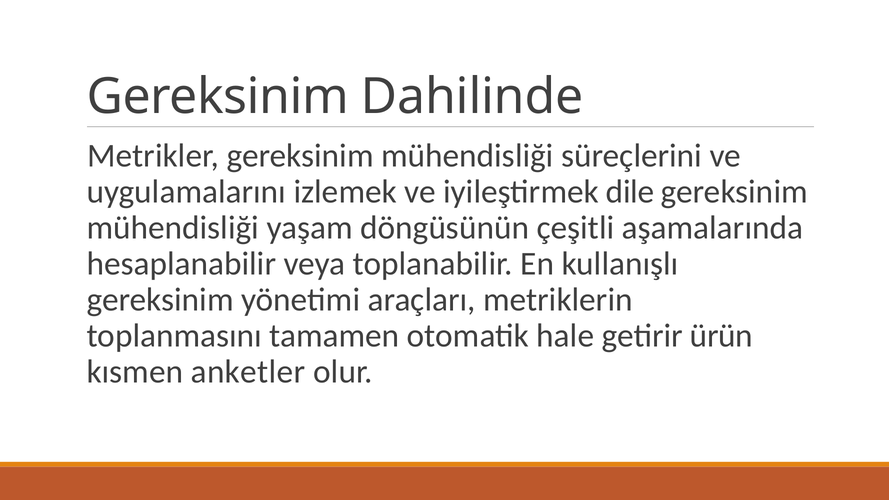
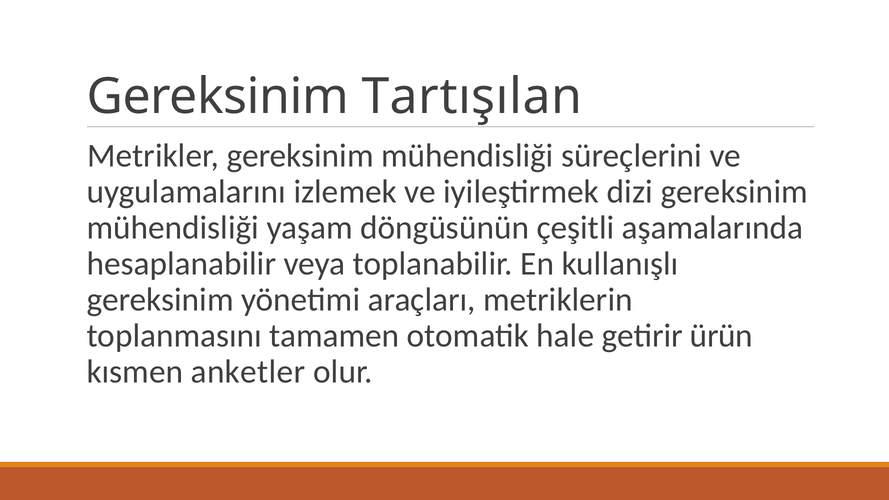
Dahilinde: Dahilinde -> Tartışılan
dile: dile -> dizi
